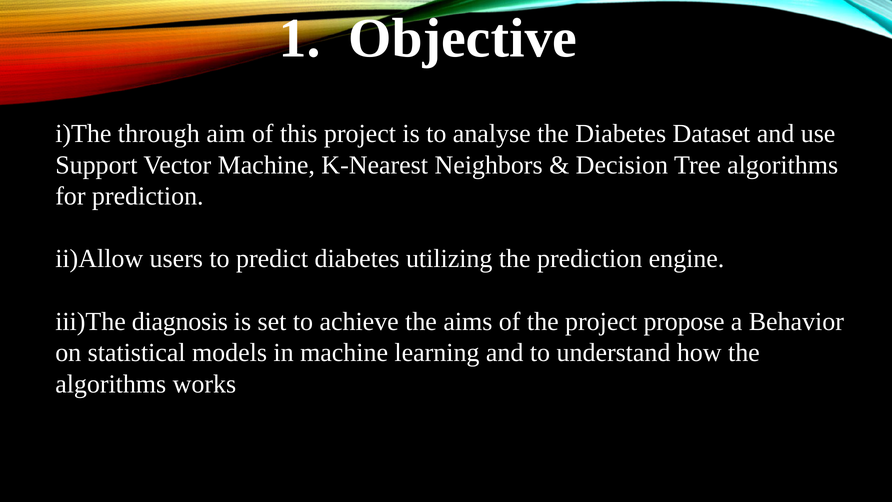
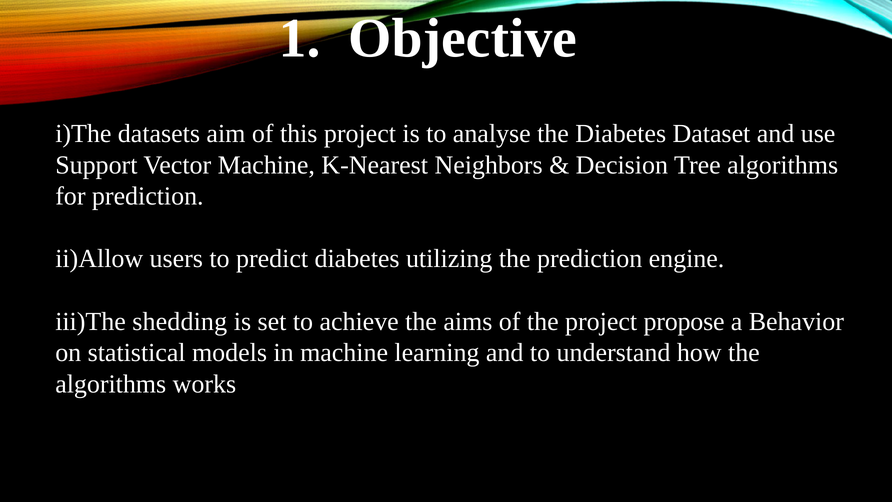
through: through -> datasets
diagnosis: diagnosis -> shedding
